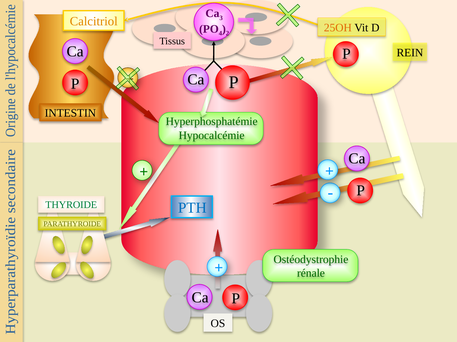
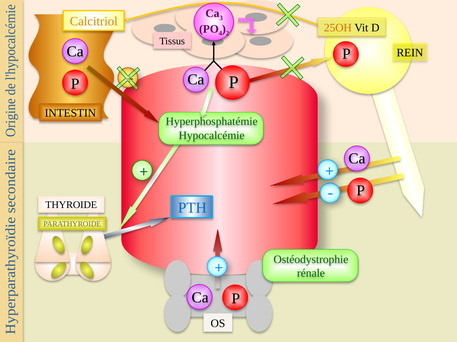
THYROIDE colour: green -> black
